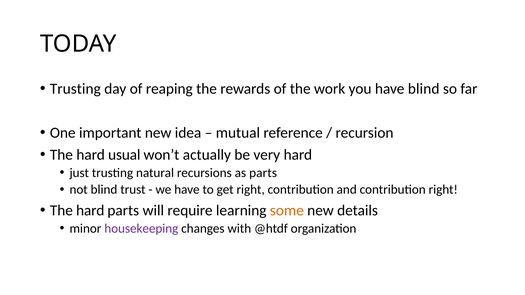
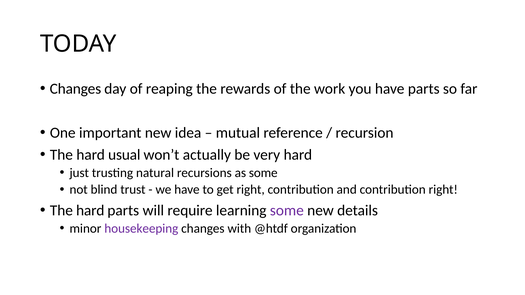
Trusting at (75, 89): Trusting -> Changes
have blind: blind -> parts
as parts: parts -> some
some at (287, 211) colour: orange -> purple
